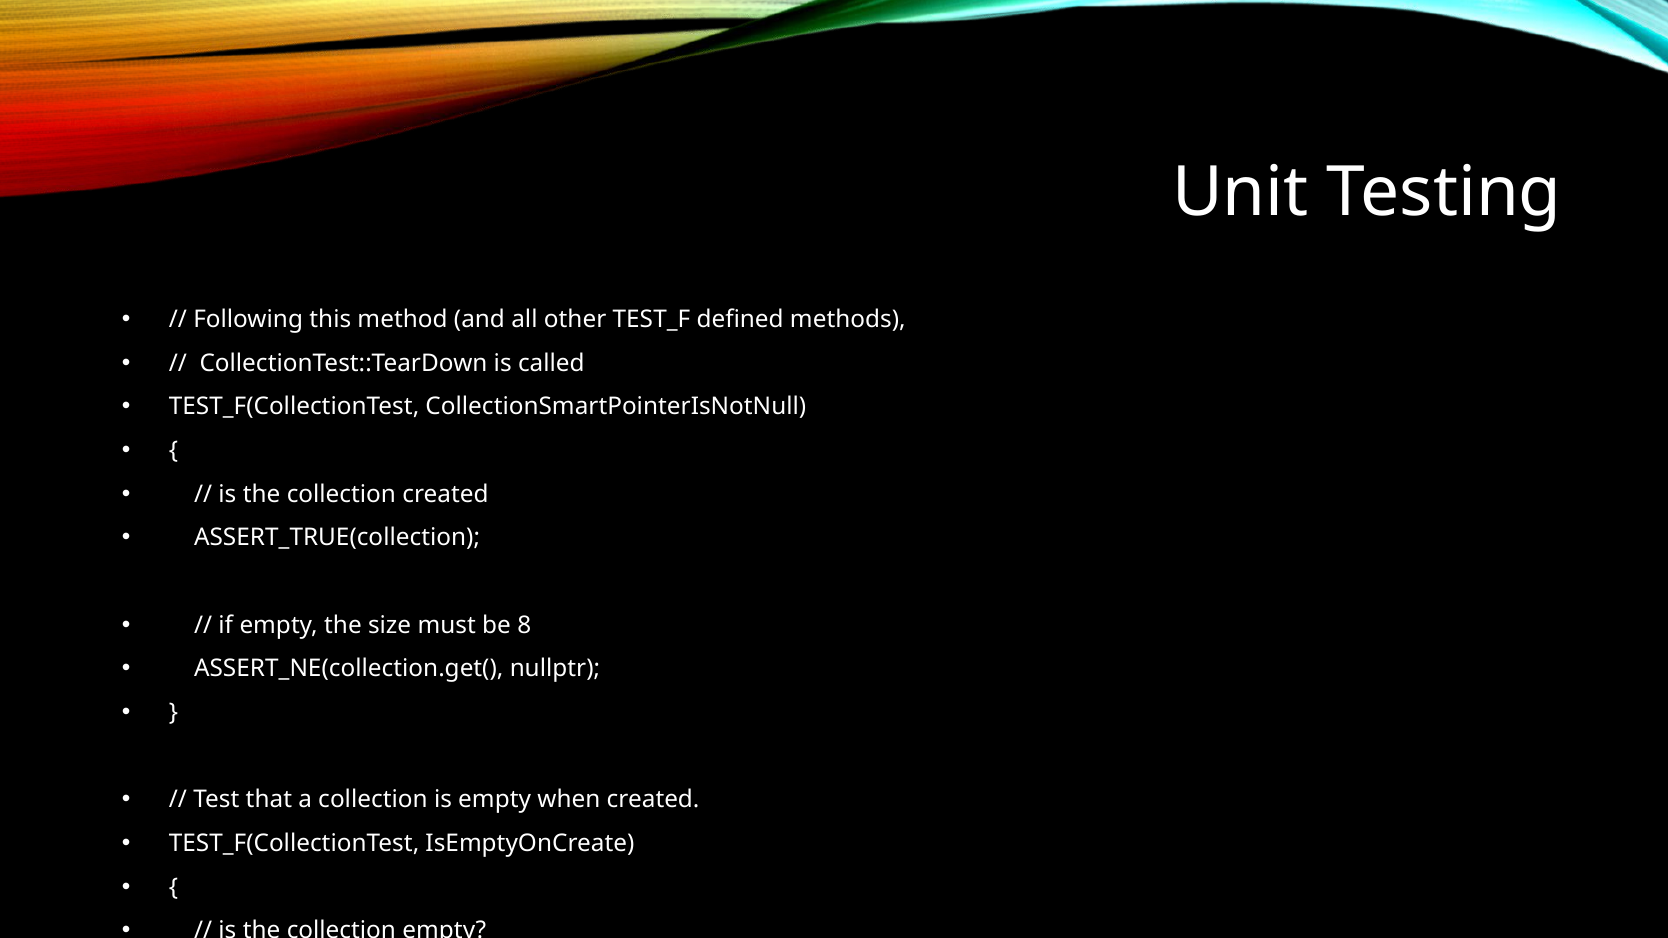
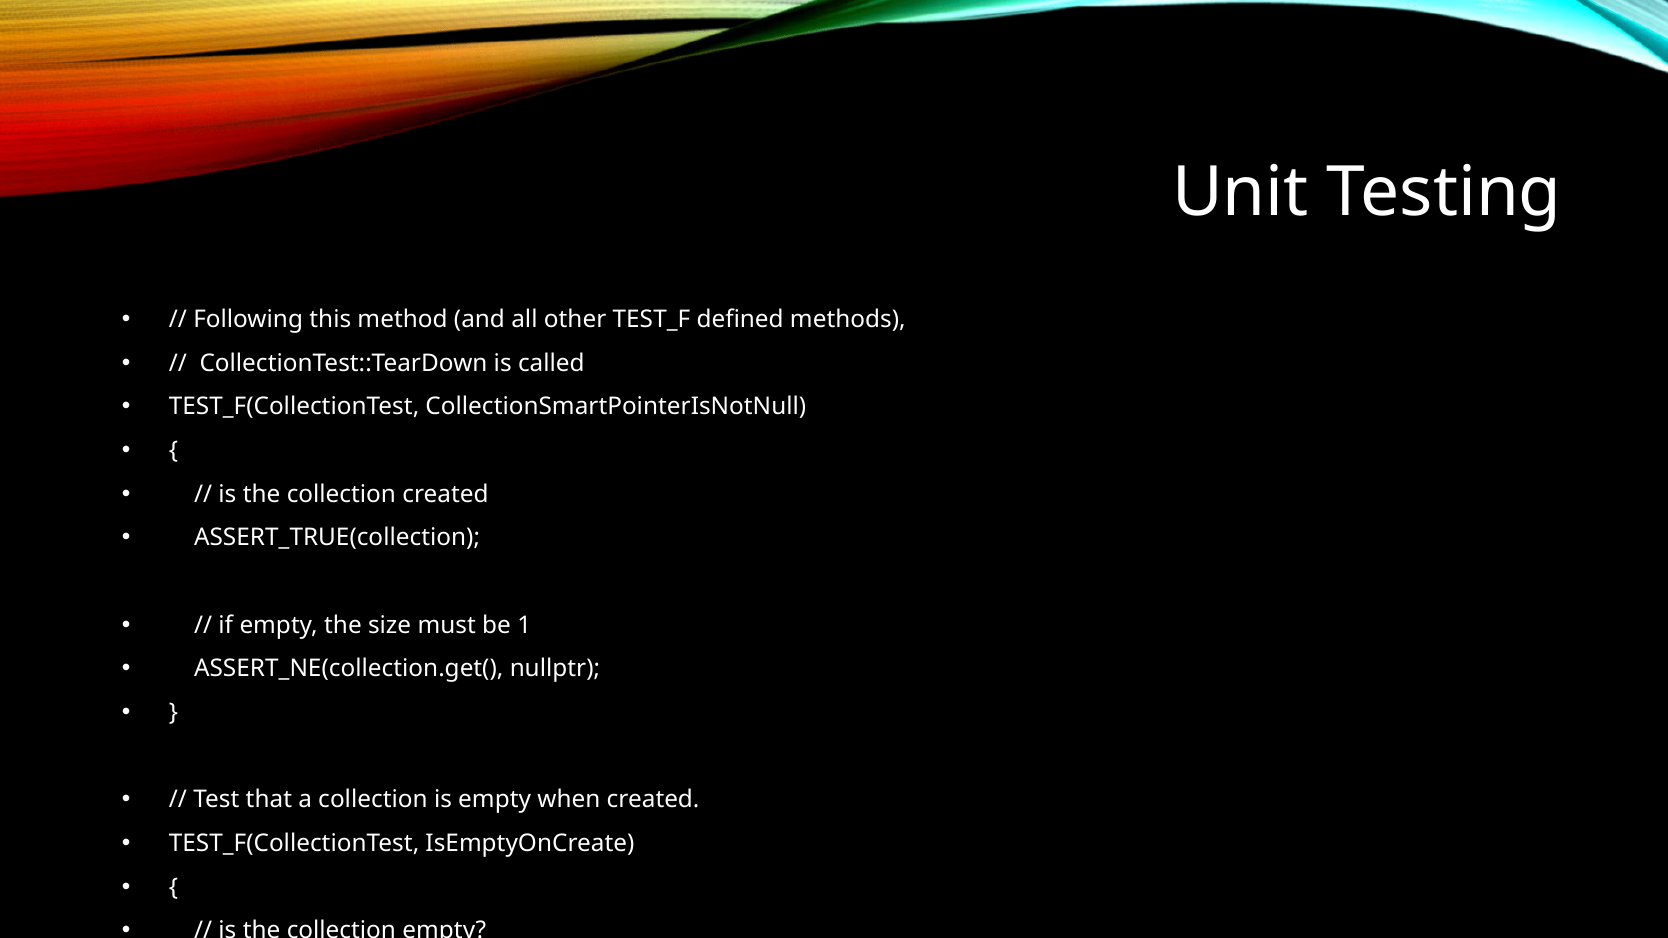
8: 8 -> 1
